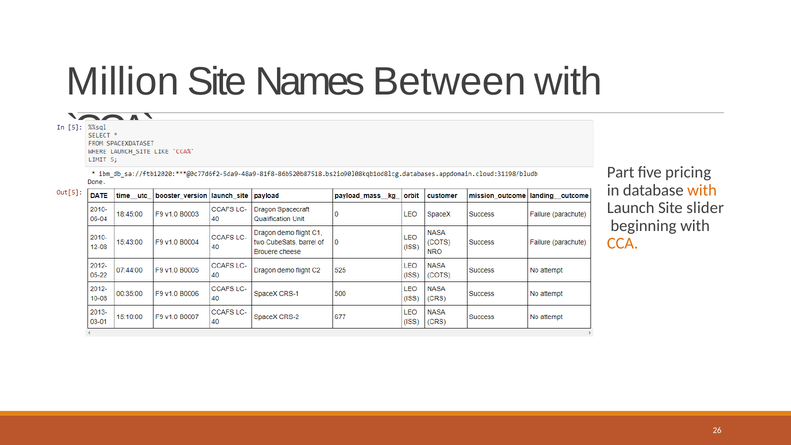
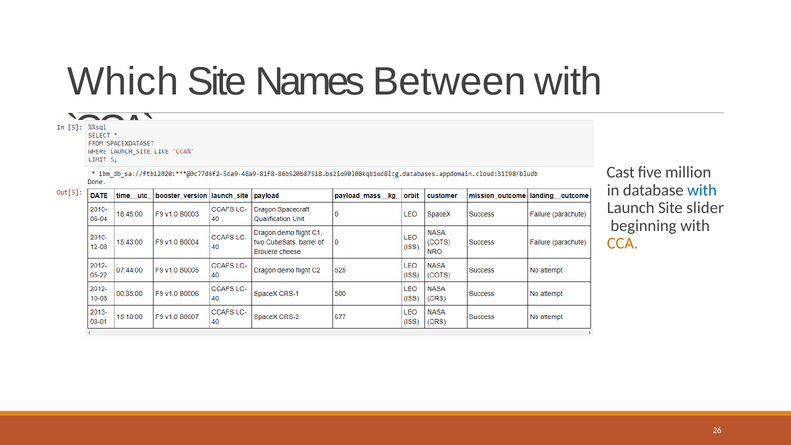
Million: Million -> Which
Part: Part -> Cast
pricing: pricing -> million
with at (702, 190) colour: orange -> blue
